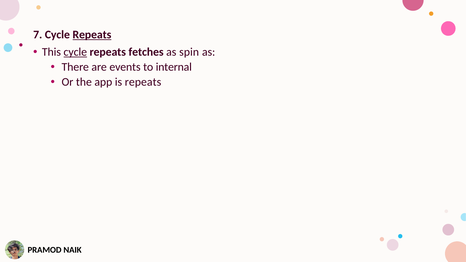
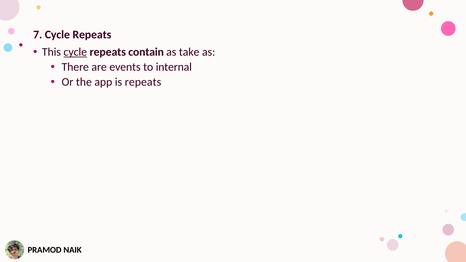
Repeats at (92, 35) underline: present -> none
fetches: fetches -> contain
spin: spin -> take
